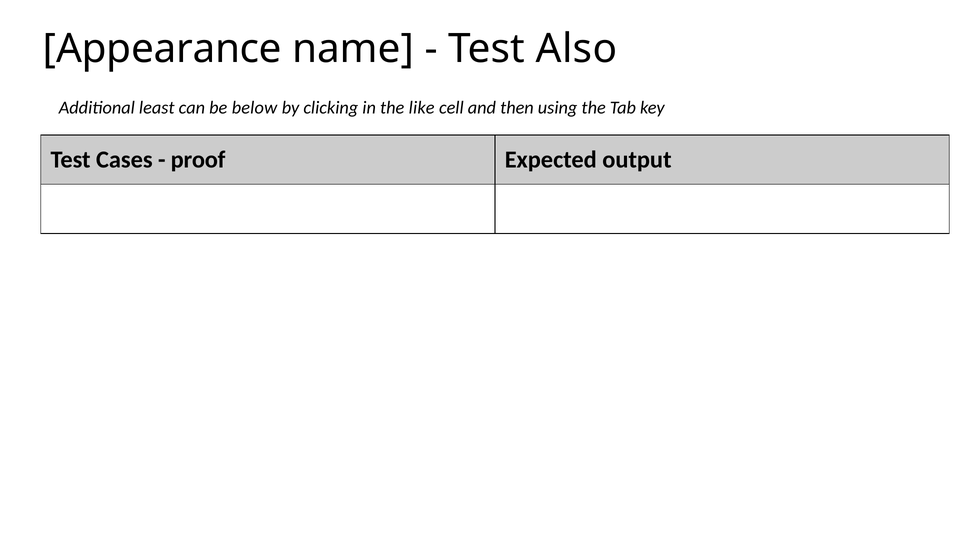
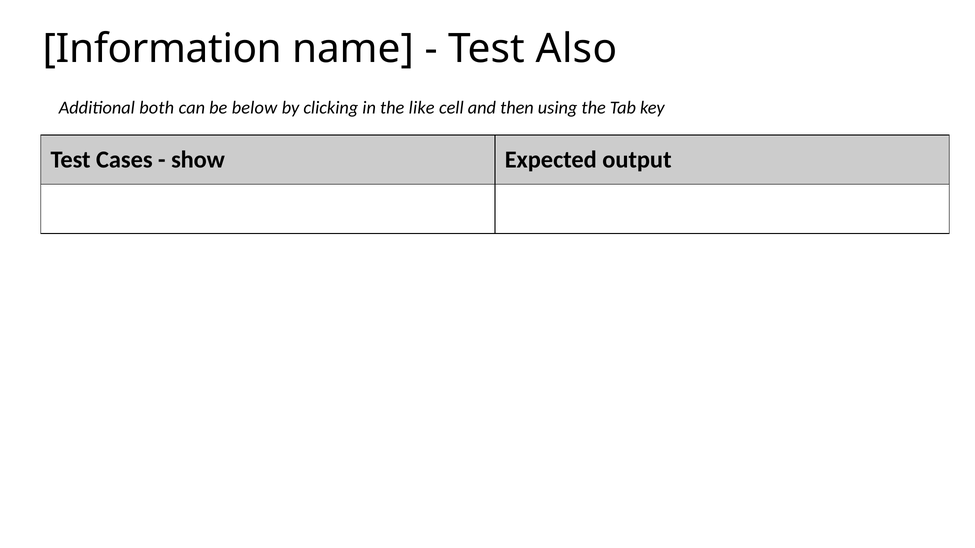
Appearance: Appearance -> Information
least: least -> both
proof: proof -> show
